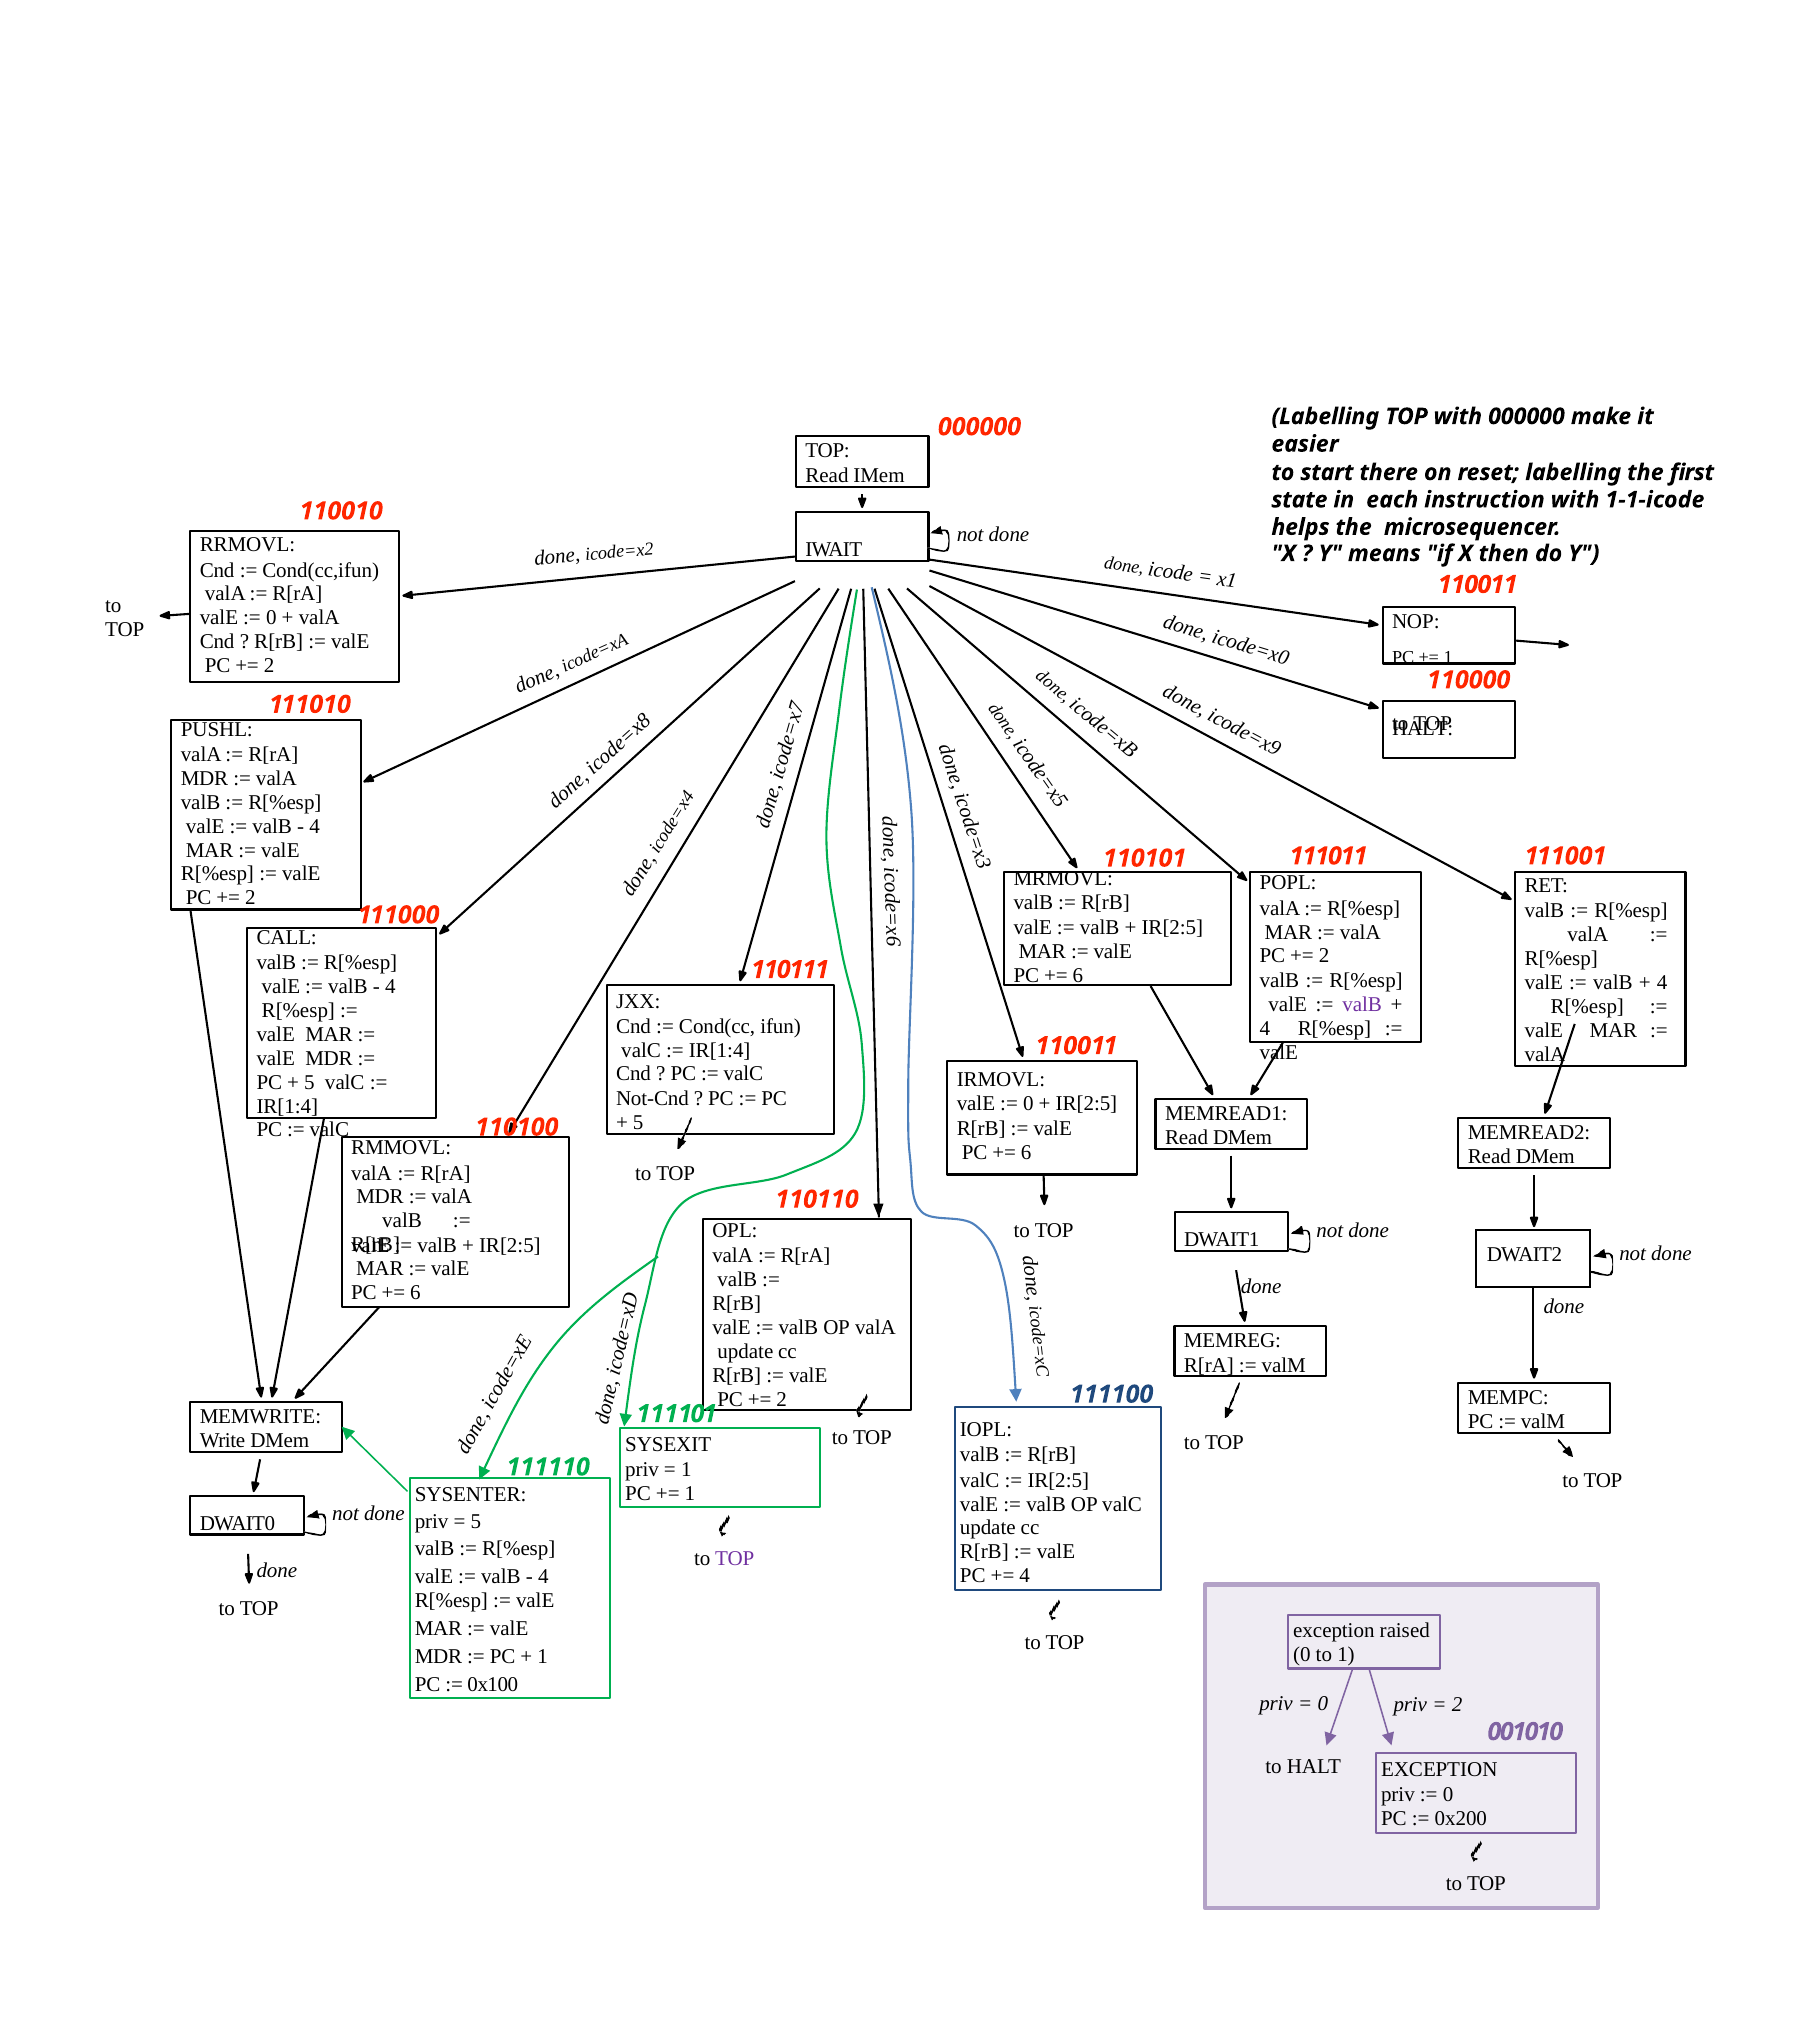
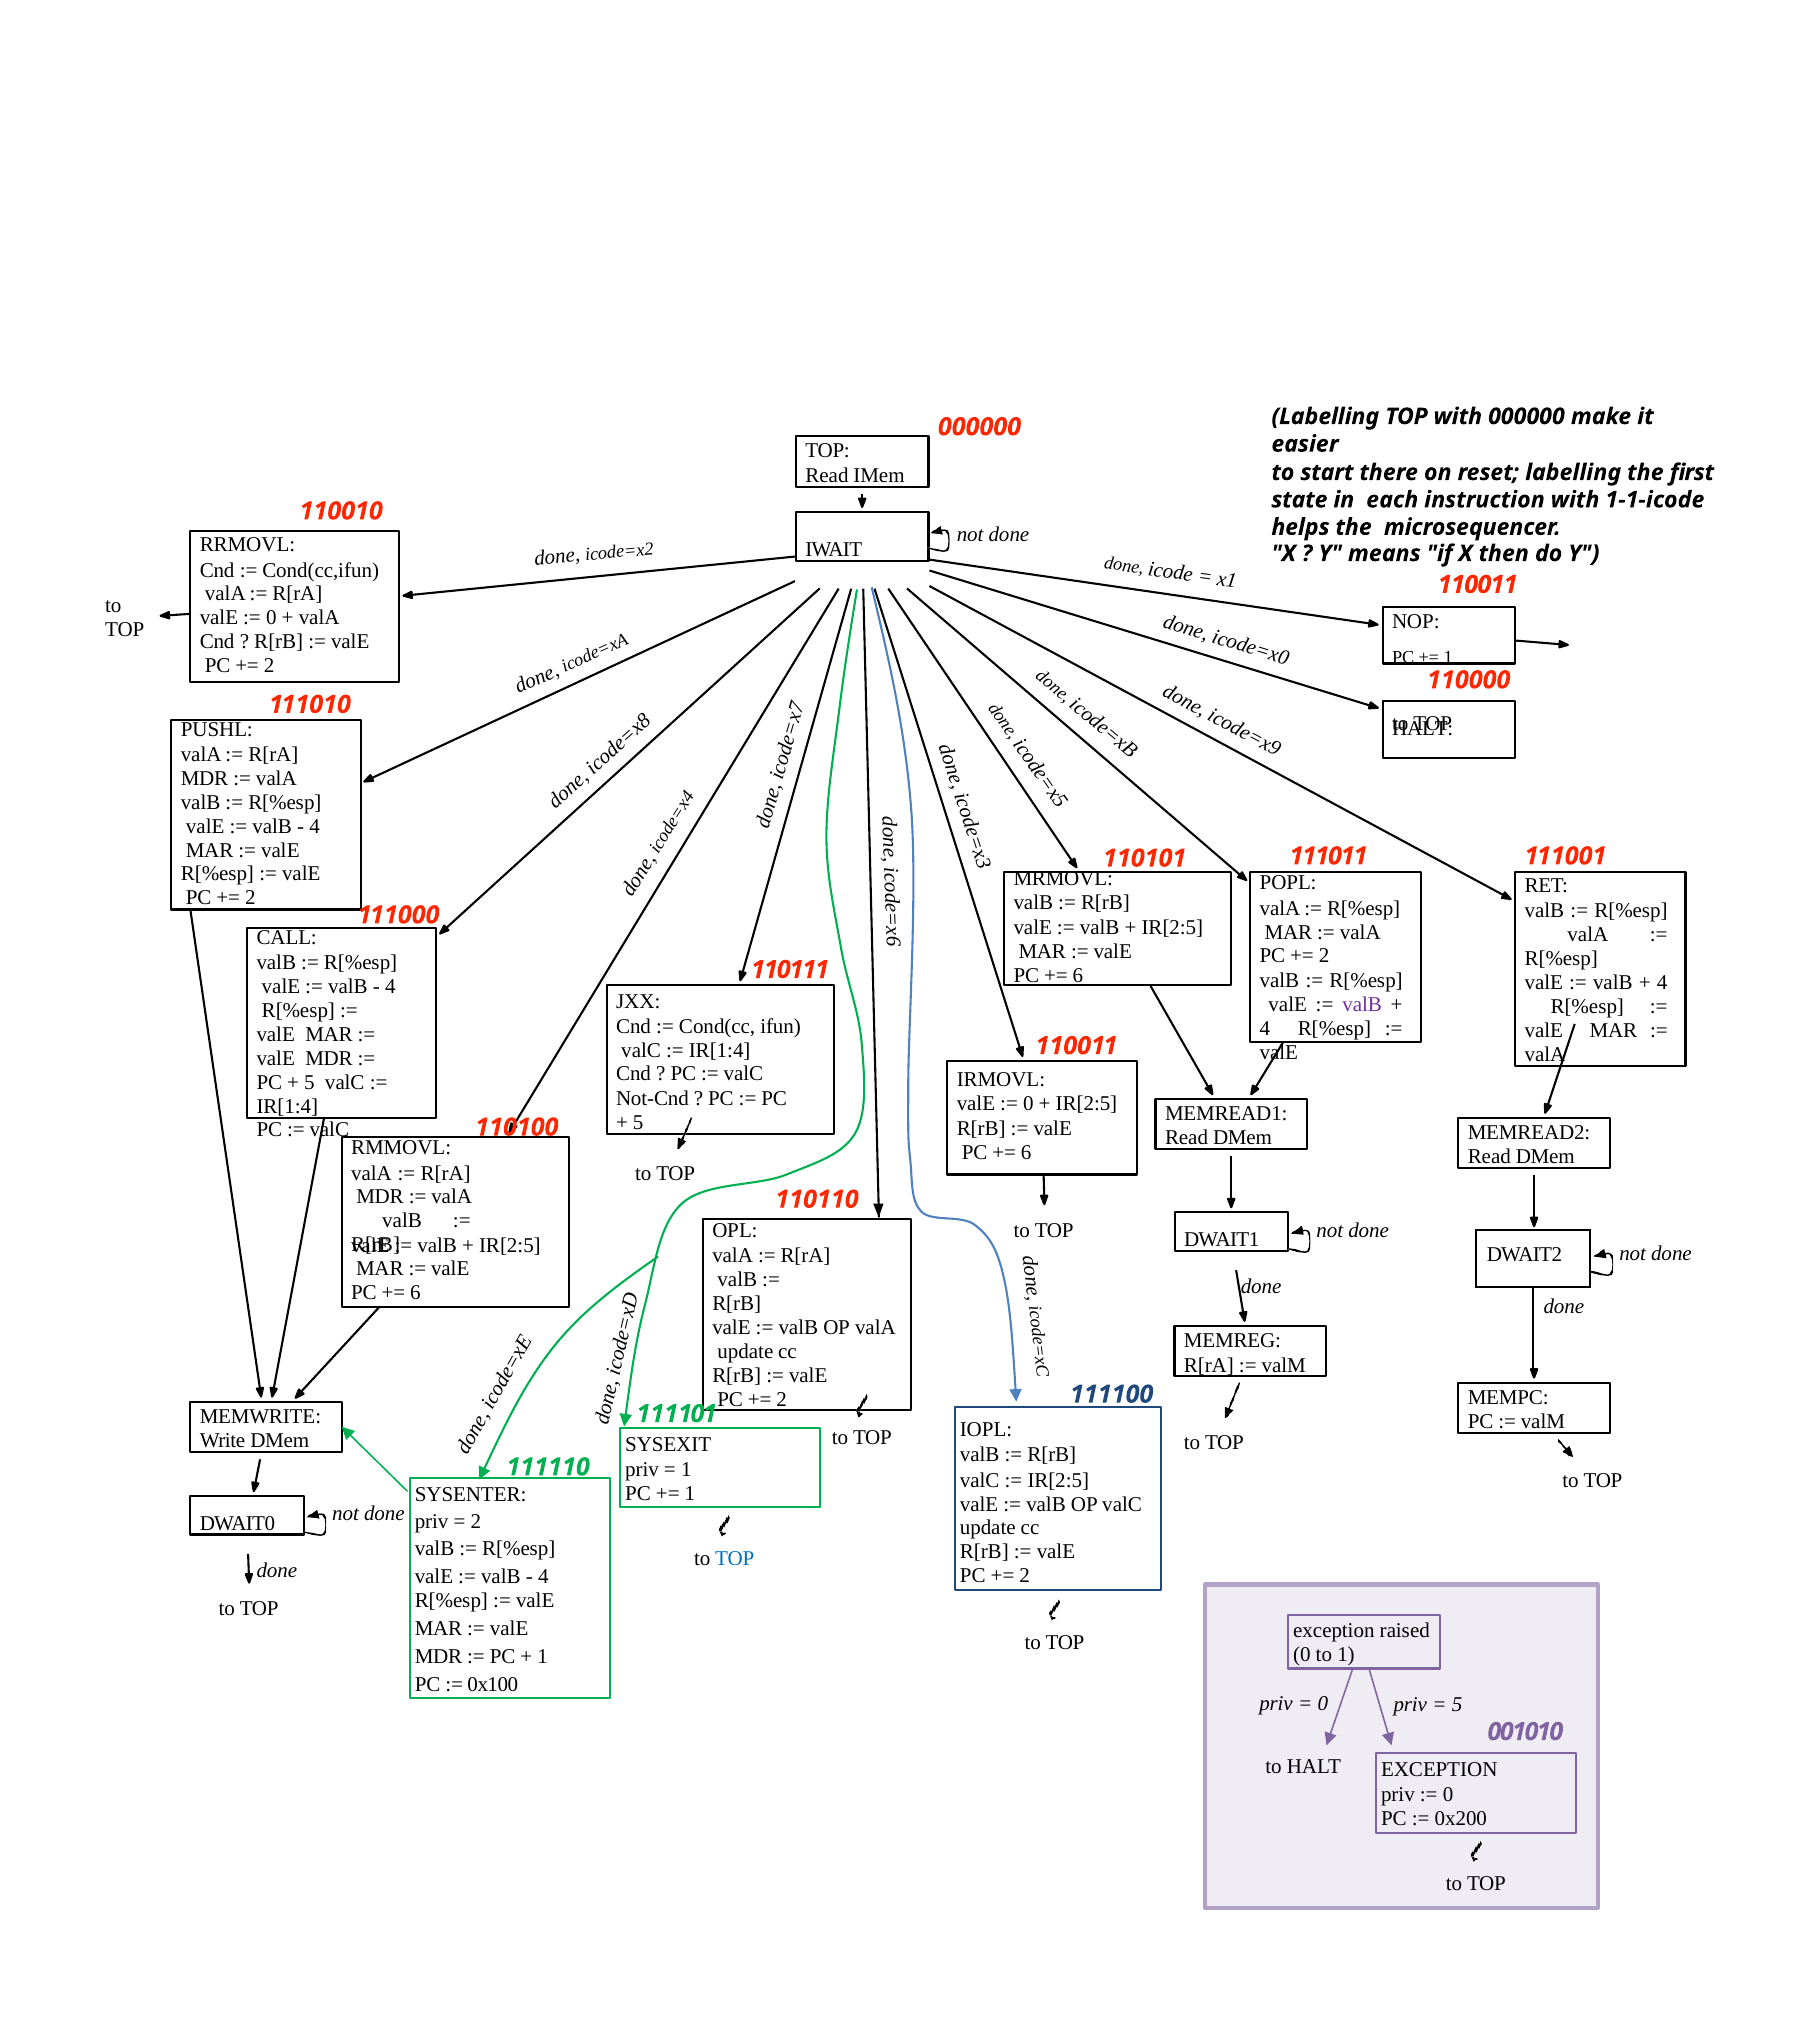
5 at (476, 1521): 5 -> 2
TOP at (735, 1558) colour: purple -> blue
4 at (1025, 1576): 4 -> 2
2 at (1457, 1705): 2 -> 5
